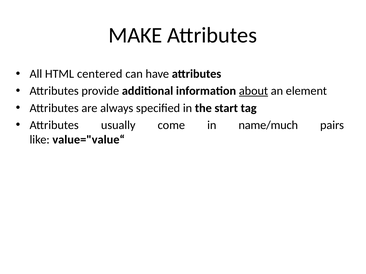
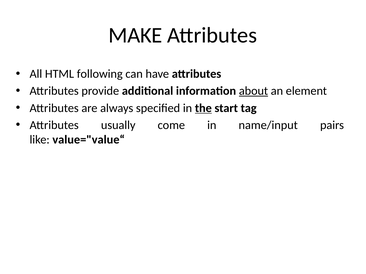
centered: centered -> following
the underline: none -> present
name/much: name/much -> name/input
